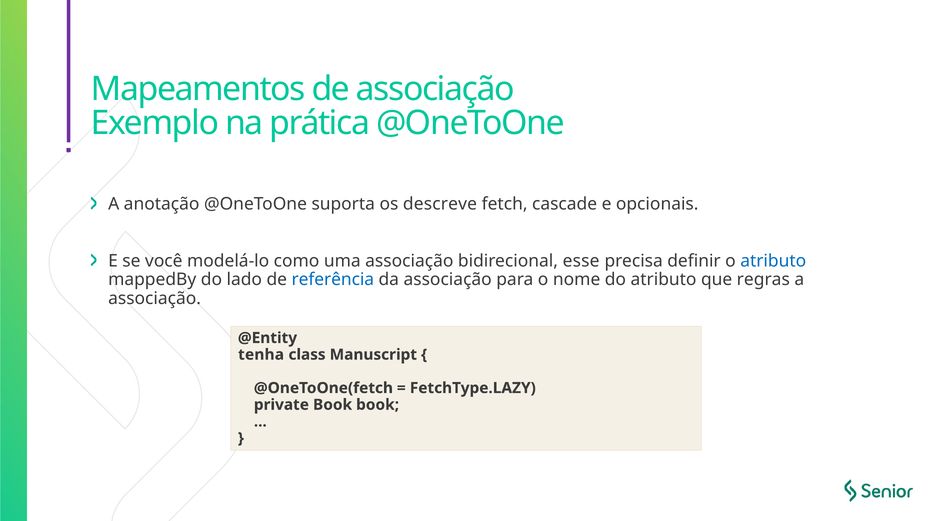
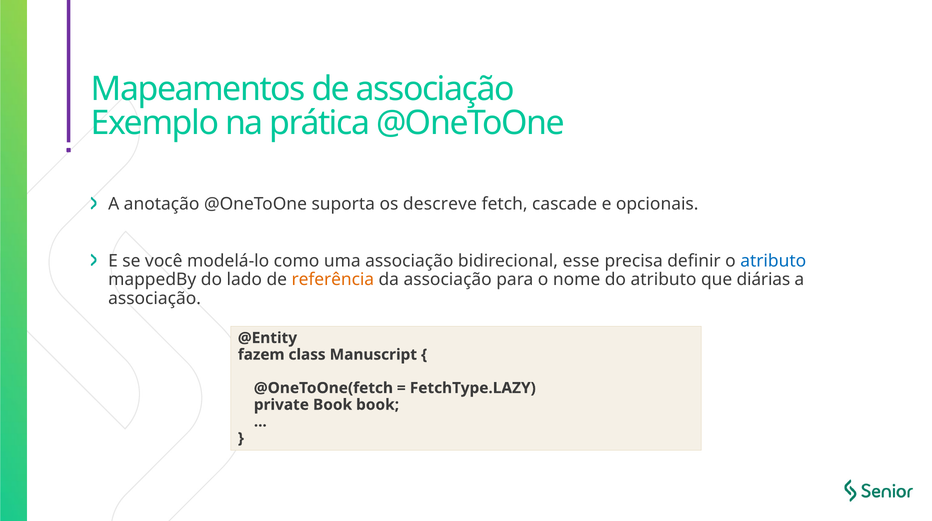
referência colour: blue -> orange
regras: regras -> diárias
tenha: tenha -> fazem
